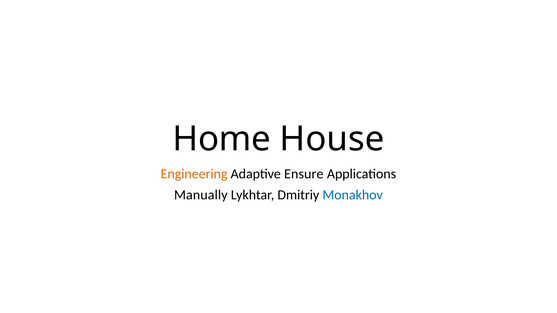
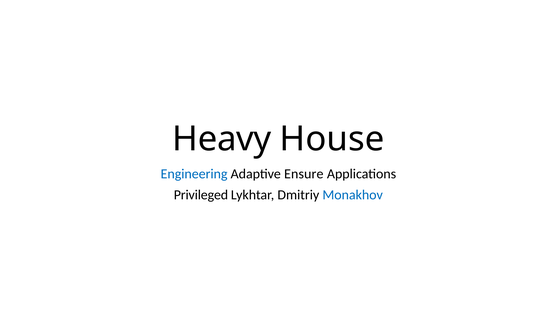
Home: Home -> Heavy
Engineering colour: orange -> blue
Manually: Manually -> Privileged
